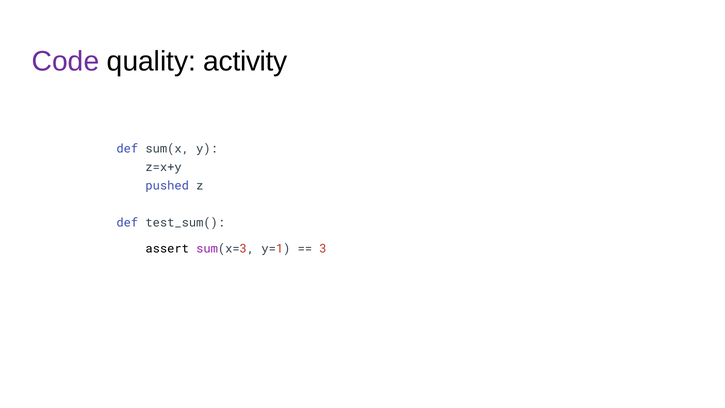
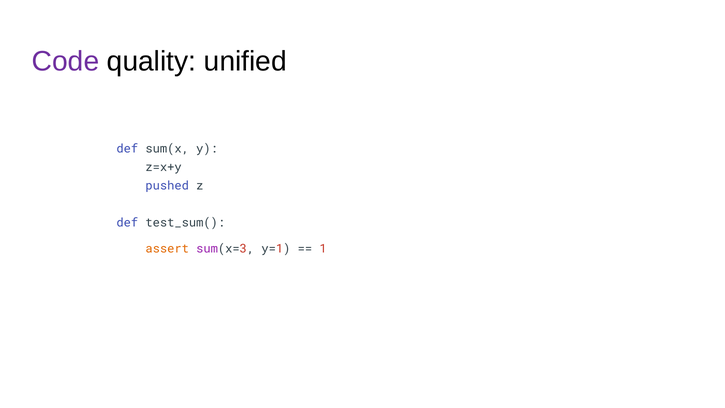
activity: activity -> unified
assert colour: black -> orange
3: 3 -> 1
